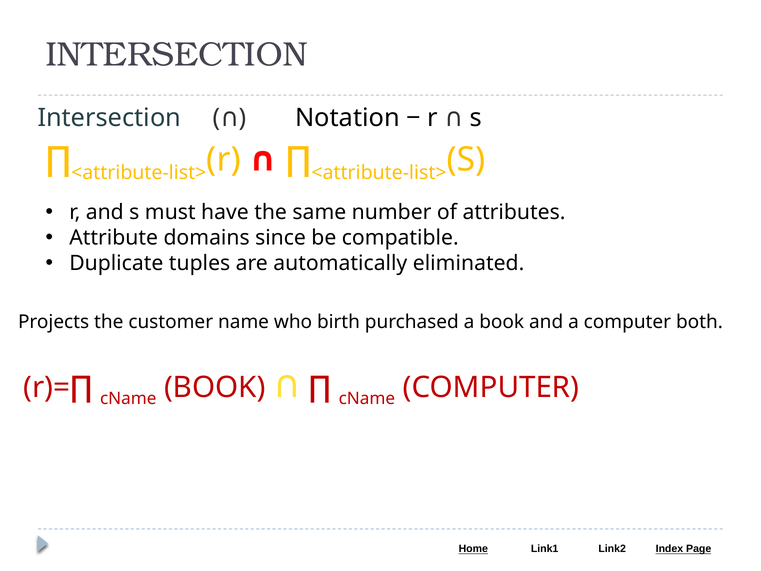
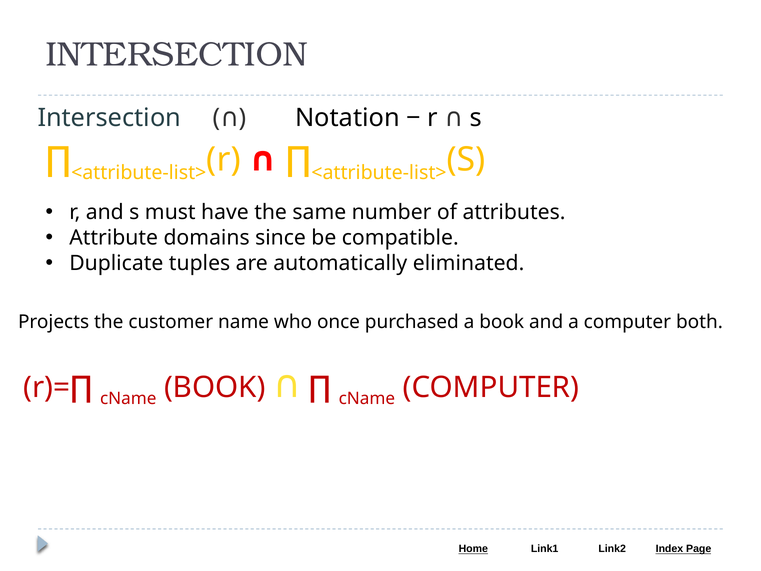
birth: birth -> once
